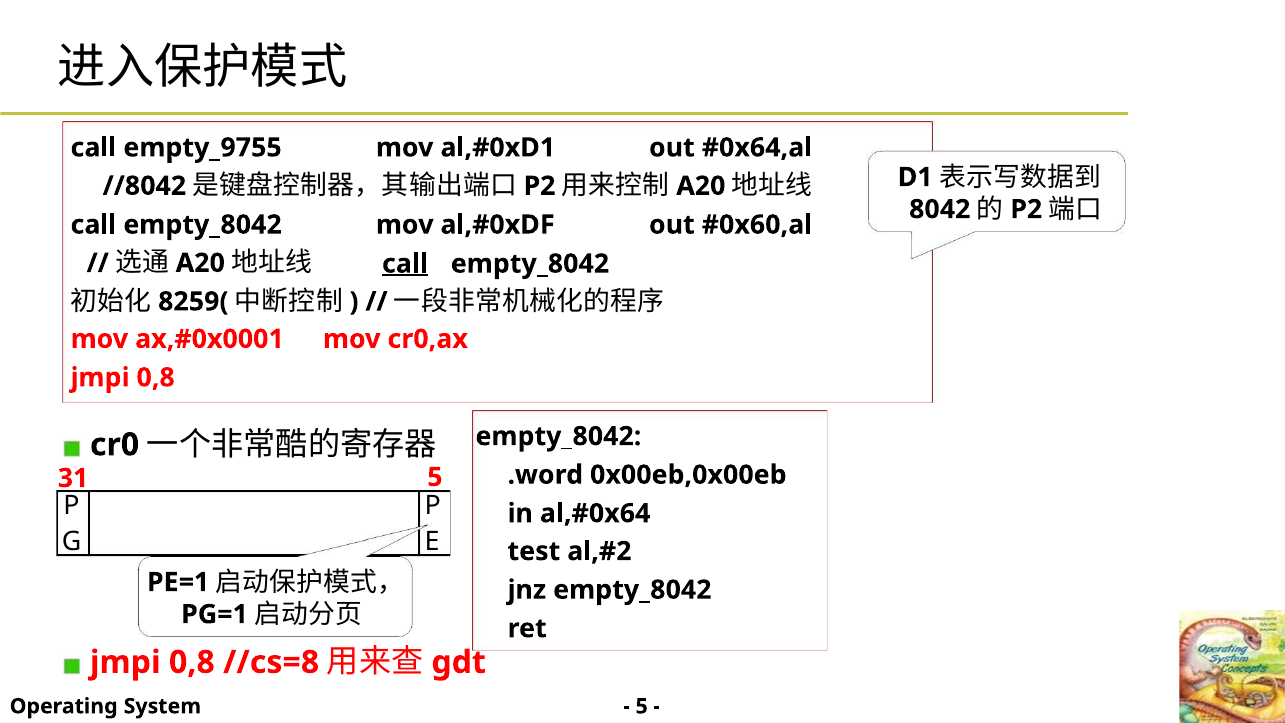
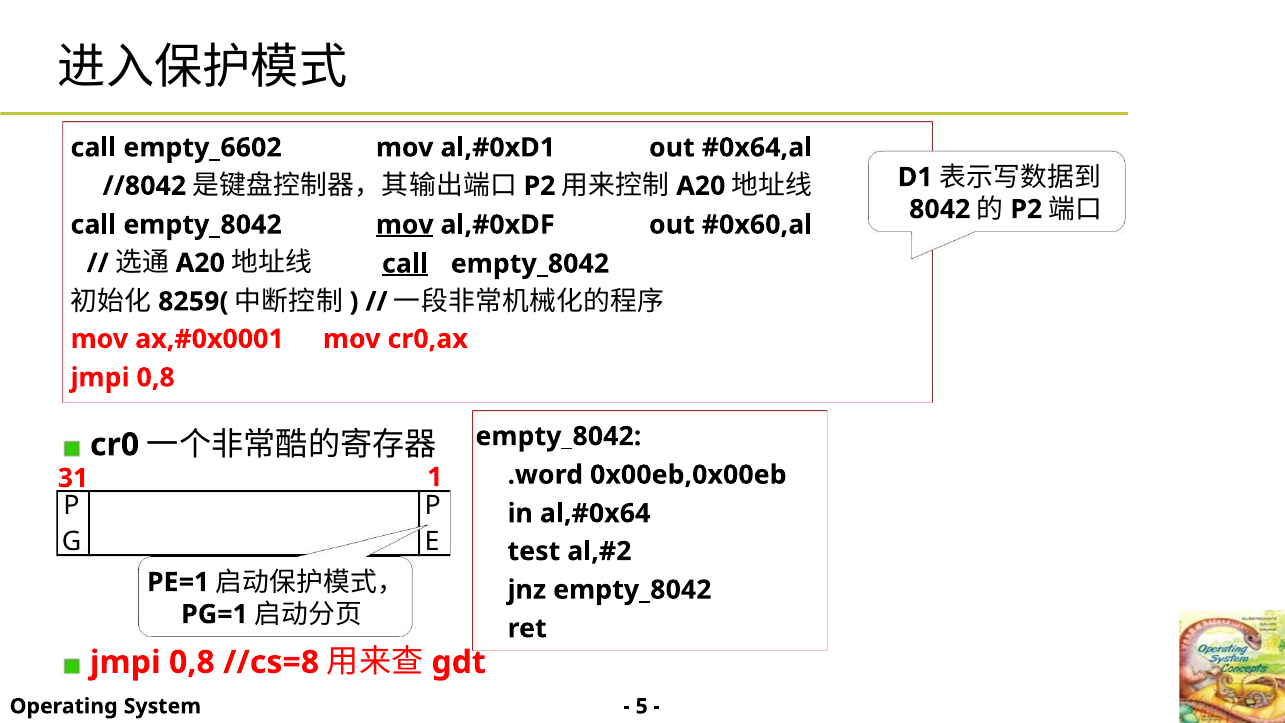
empty_9755: empty_9755 -> empty_6602
mov at (405, 225) underline: none -> present
31 5: 5 -> 1
